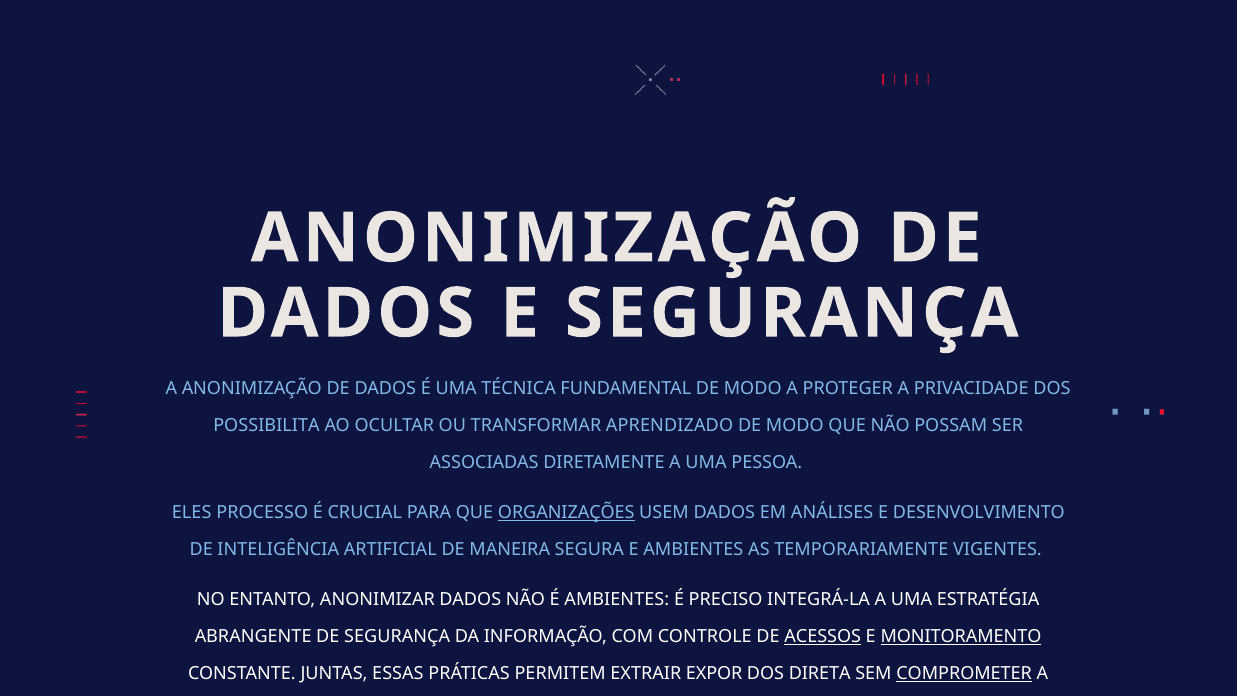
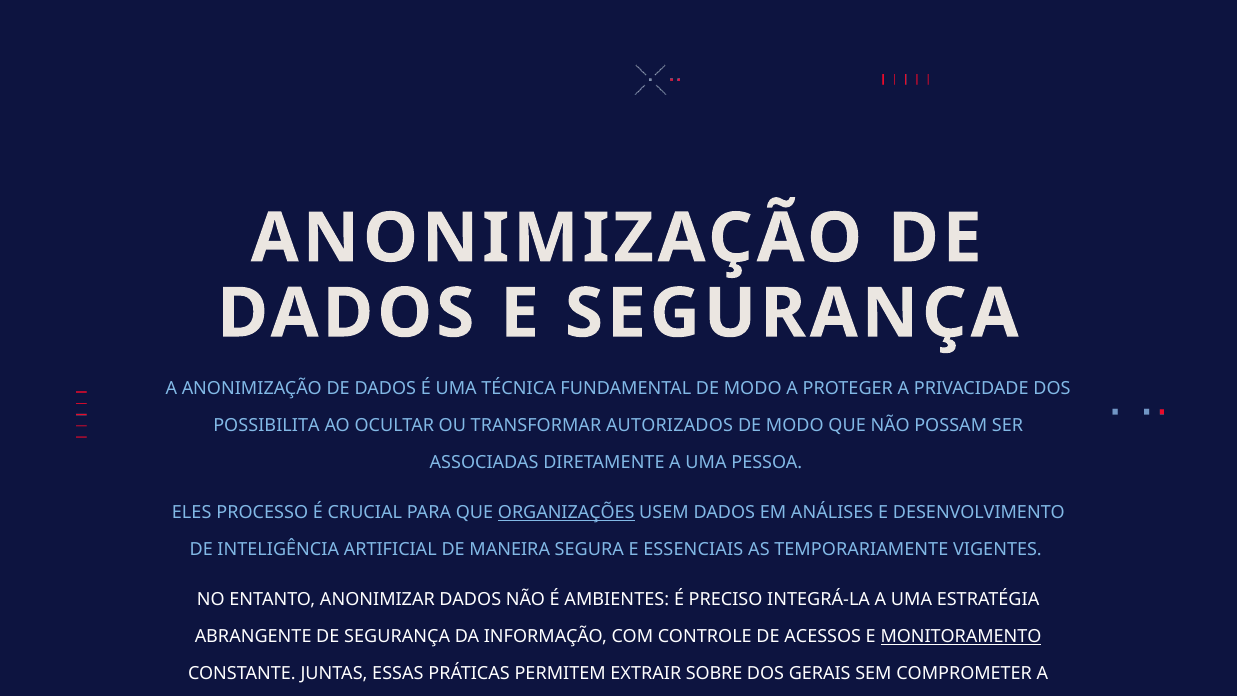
APRENDIZADO: APRENDIZADO -> AUTORIZADOS
E AMBIENTES: AMBIENTES -> ESSENCIAIS
ACESSOS underline: present -> none
EXPOR: EXPOR -> SOBRE
DIRETA: DIRETA -> GERAIS
COMPROMETER underline: present -> none
